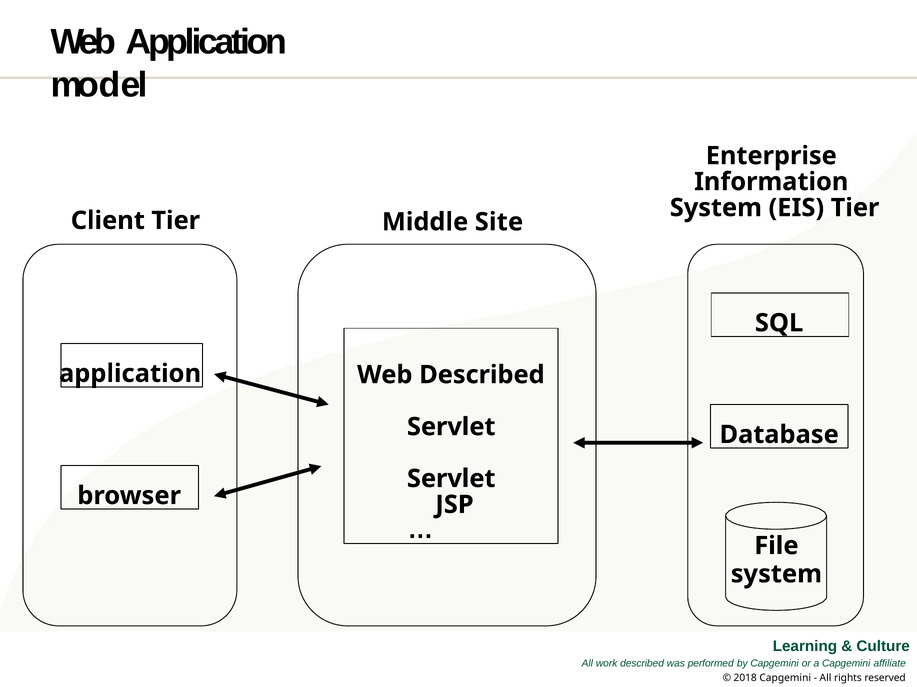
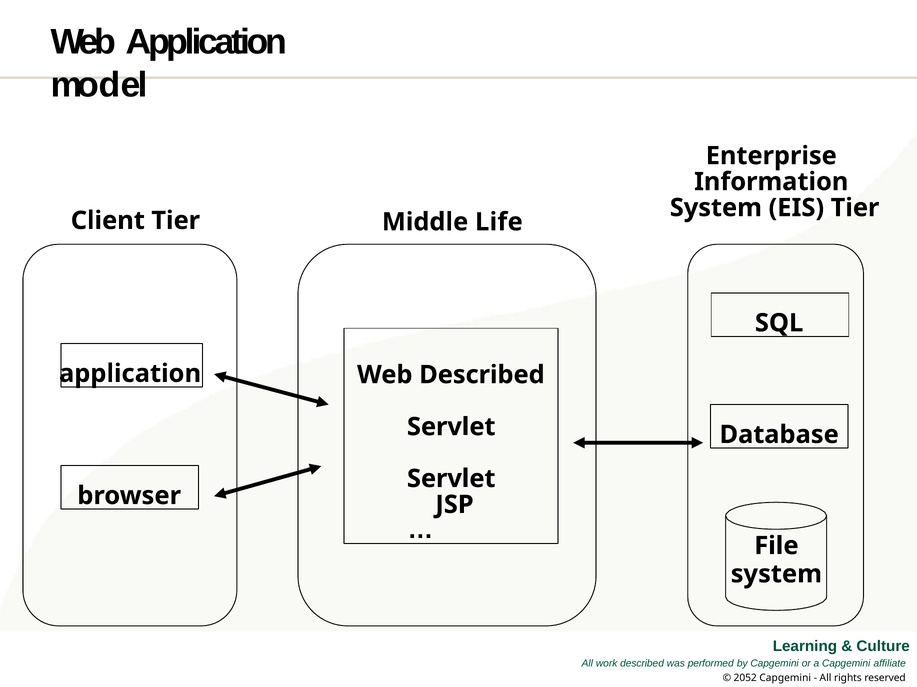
Site: Site -> Life
2018: 2018 -> 2052
